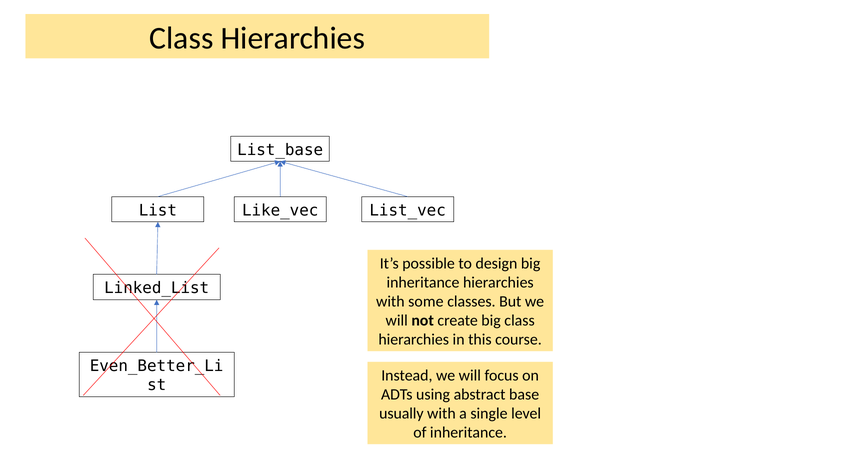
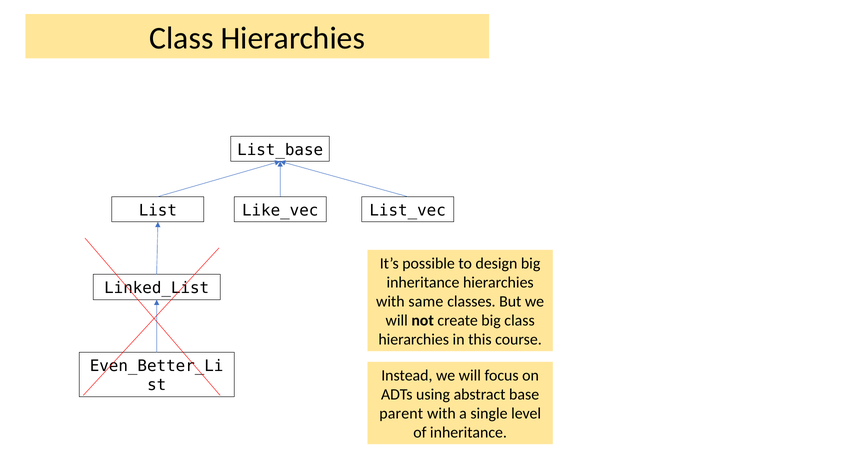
some: some -> same
usually: usually -> parent
